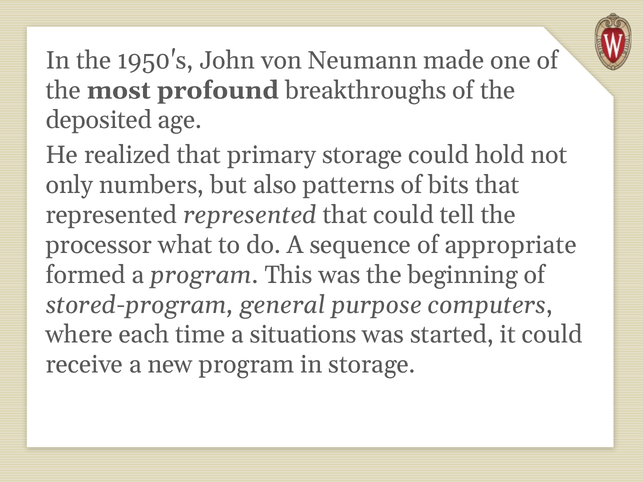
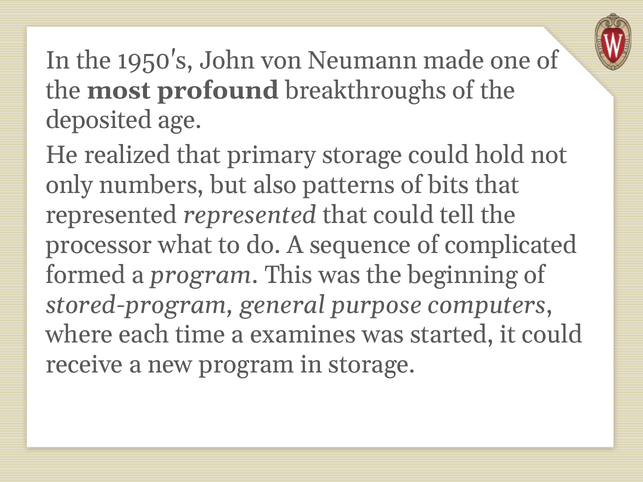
appropriate: appropriate -> complicated
situations: situations -> examines
